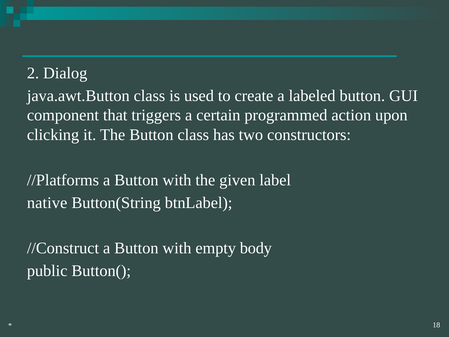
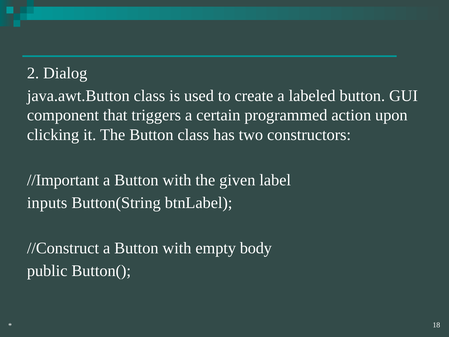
//Platforms: //Platforms -> //Important
native: native -> inputs
